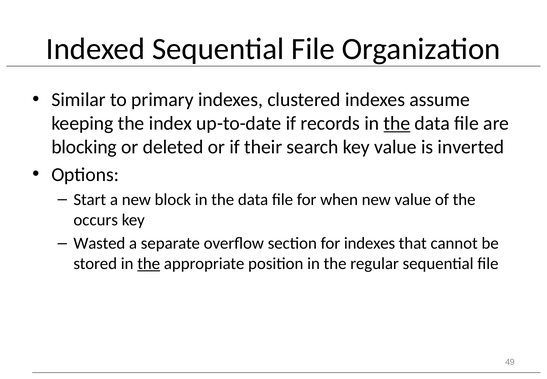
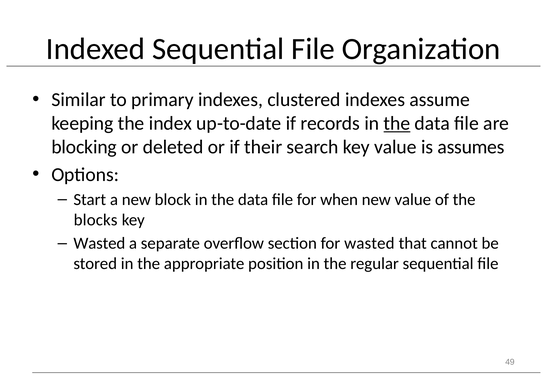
inverted: inverted -> assumes
occurs: occurs -> blocks
for indexes: indexes -> wasted
the at (149, 263) underline: present -> none
